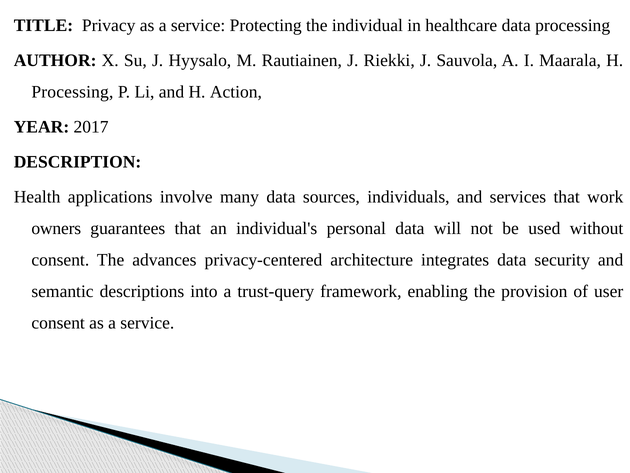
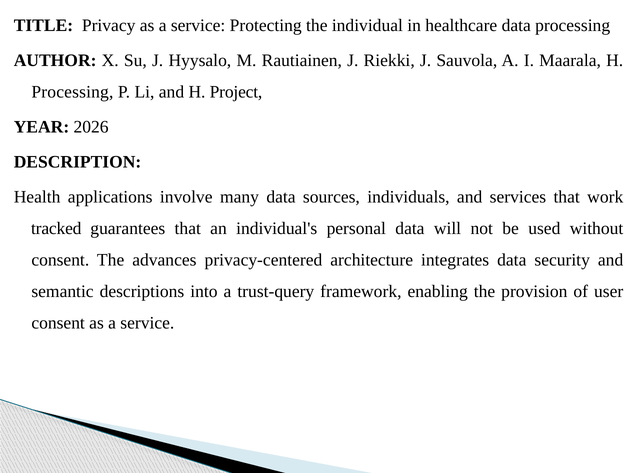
Action: Action -> Project
2017: 2017 -> 2026
owners: owners -> tracked
